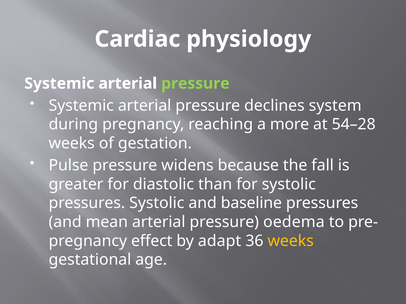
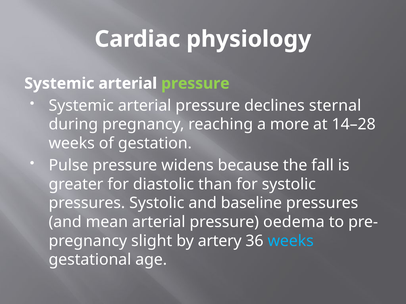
system: system -> sternal
54–28: 54–28 -> 14–28
effect: effect -> slight
adapt: adapt -> artery
weeks at (291, 241) colour: yellow -> light blue
